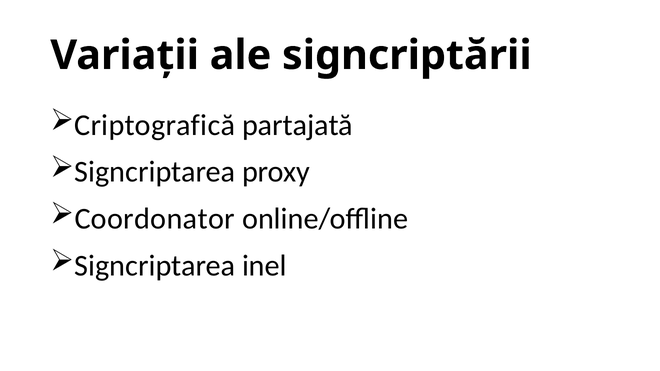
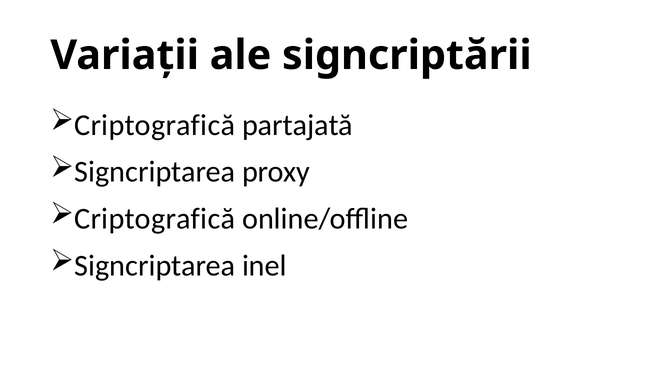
Coordonator at (155, 219): Coordonator -> Criptografică
